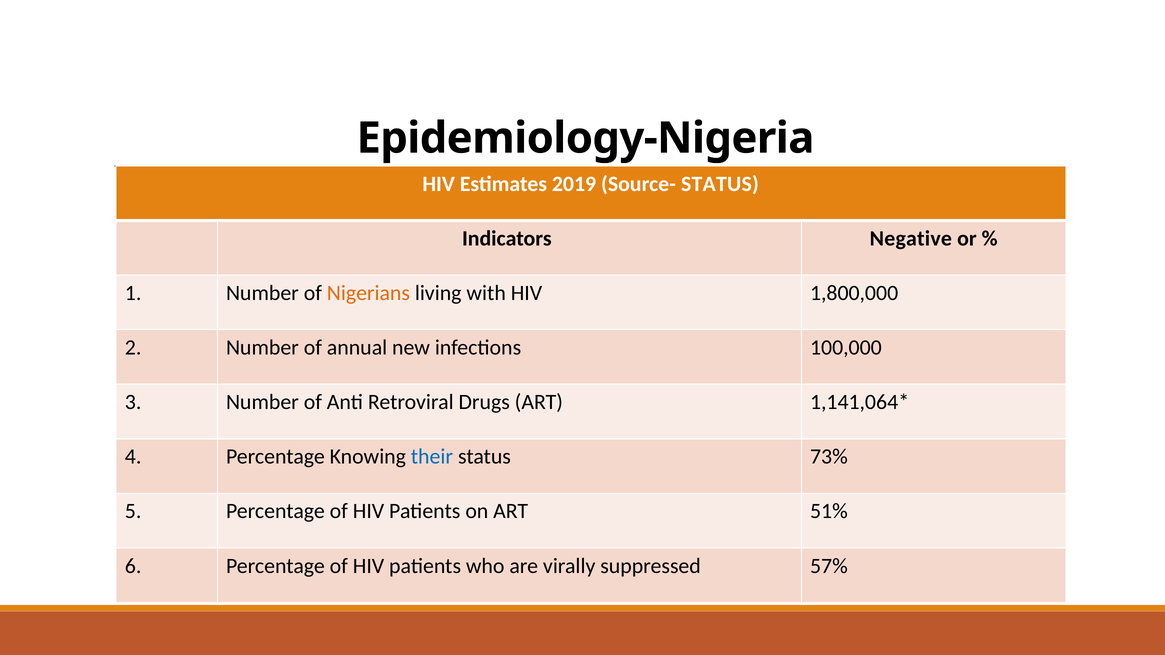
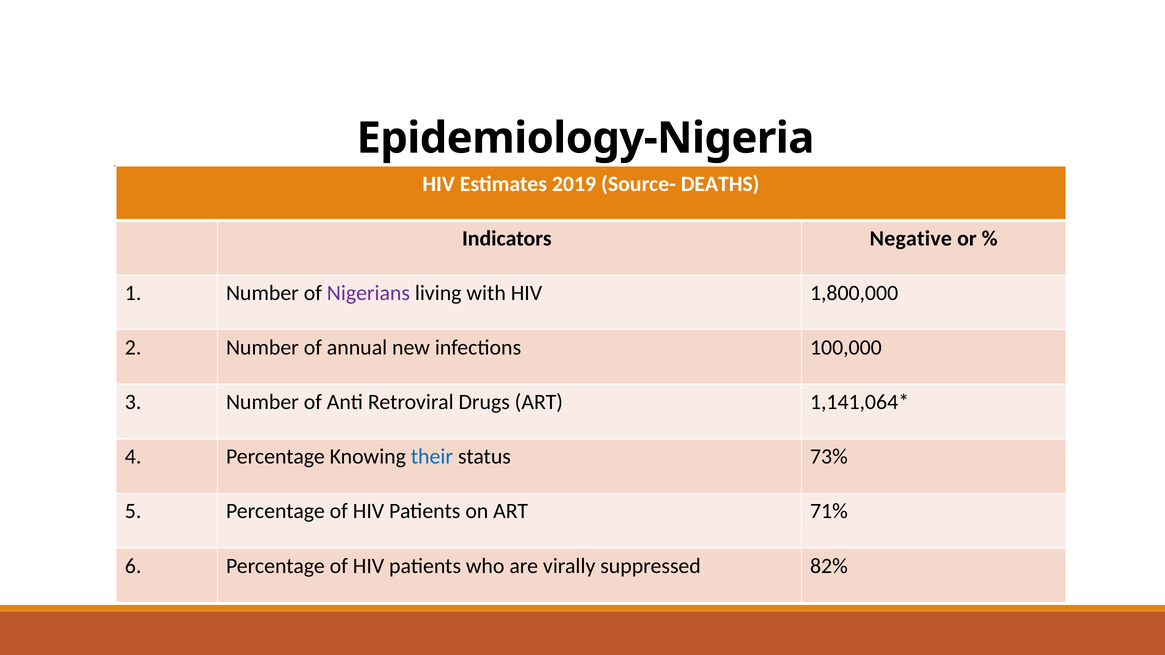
Source- STATUS: STATUS -> DEATHS
Nigerians colour: orange -> purple
51%: 51% -> 71%
57%: 57% -> 82%
